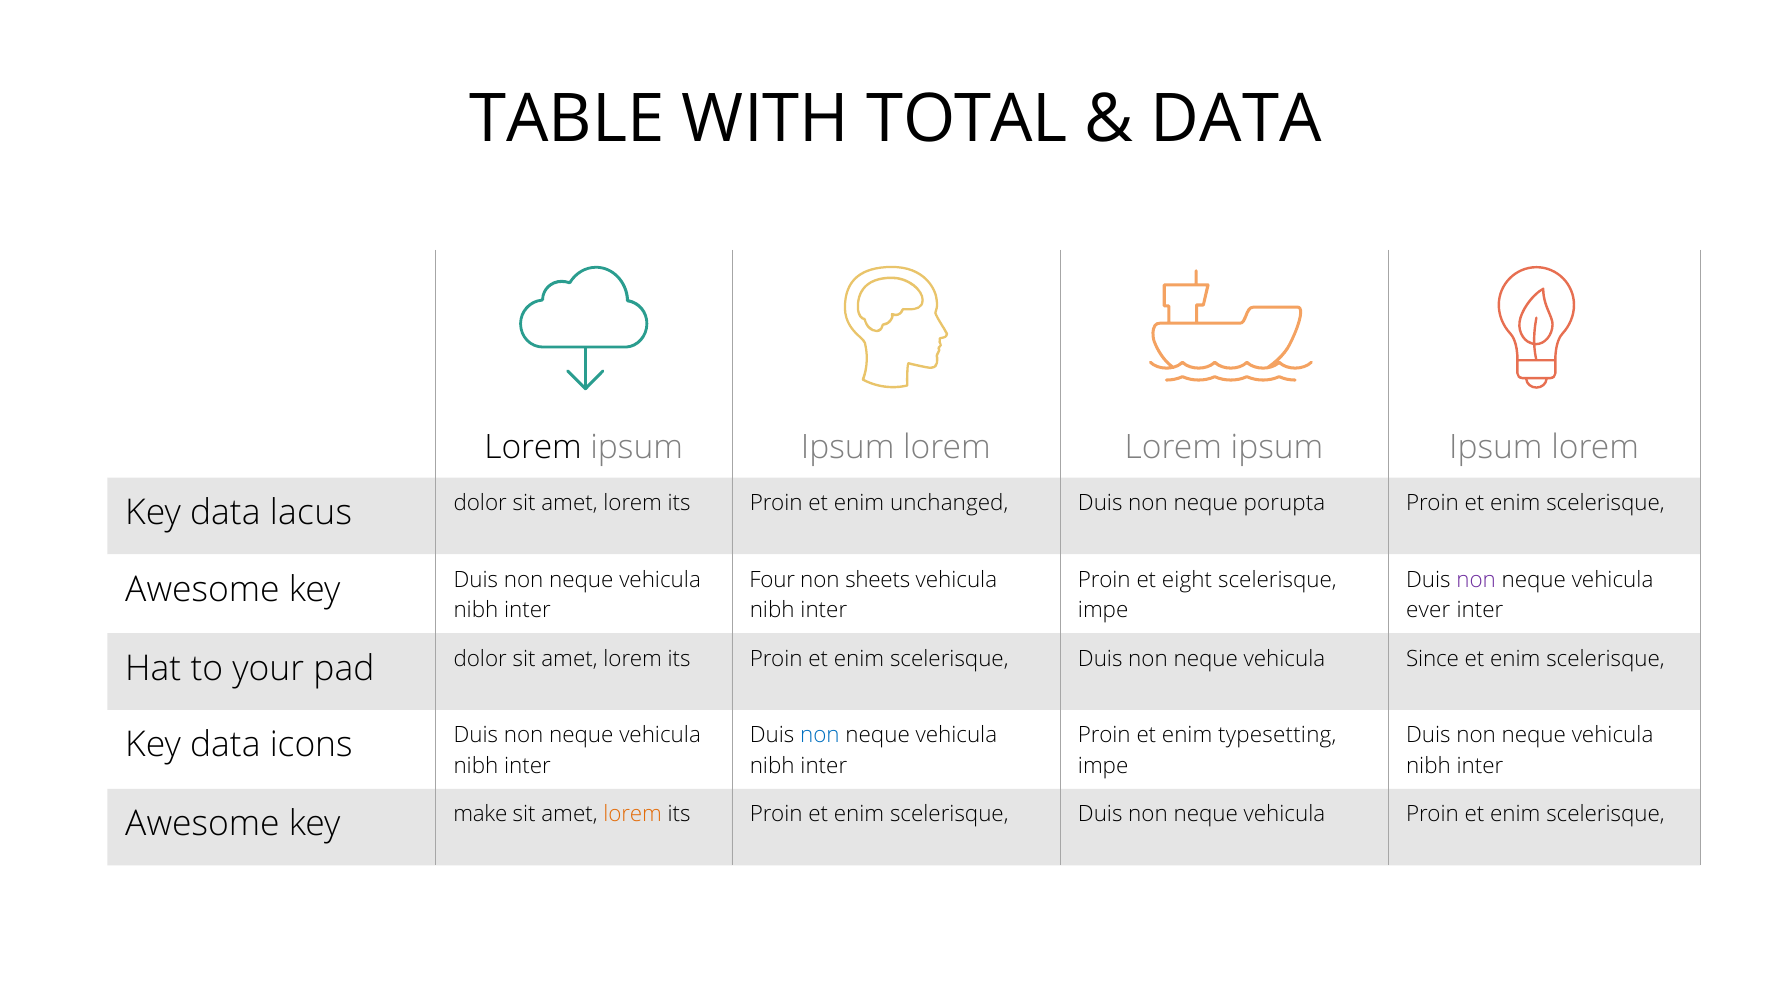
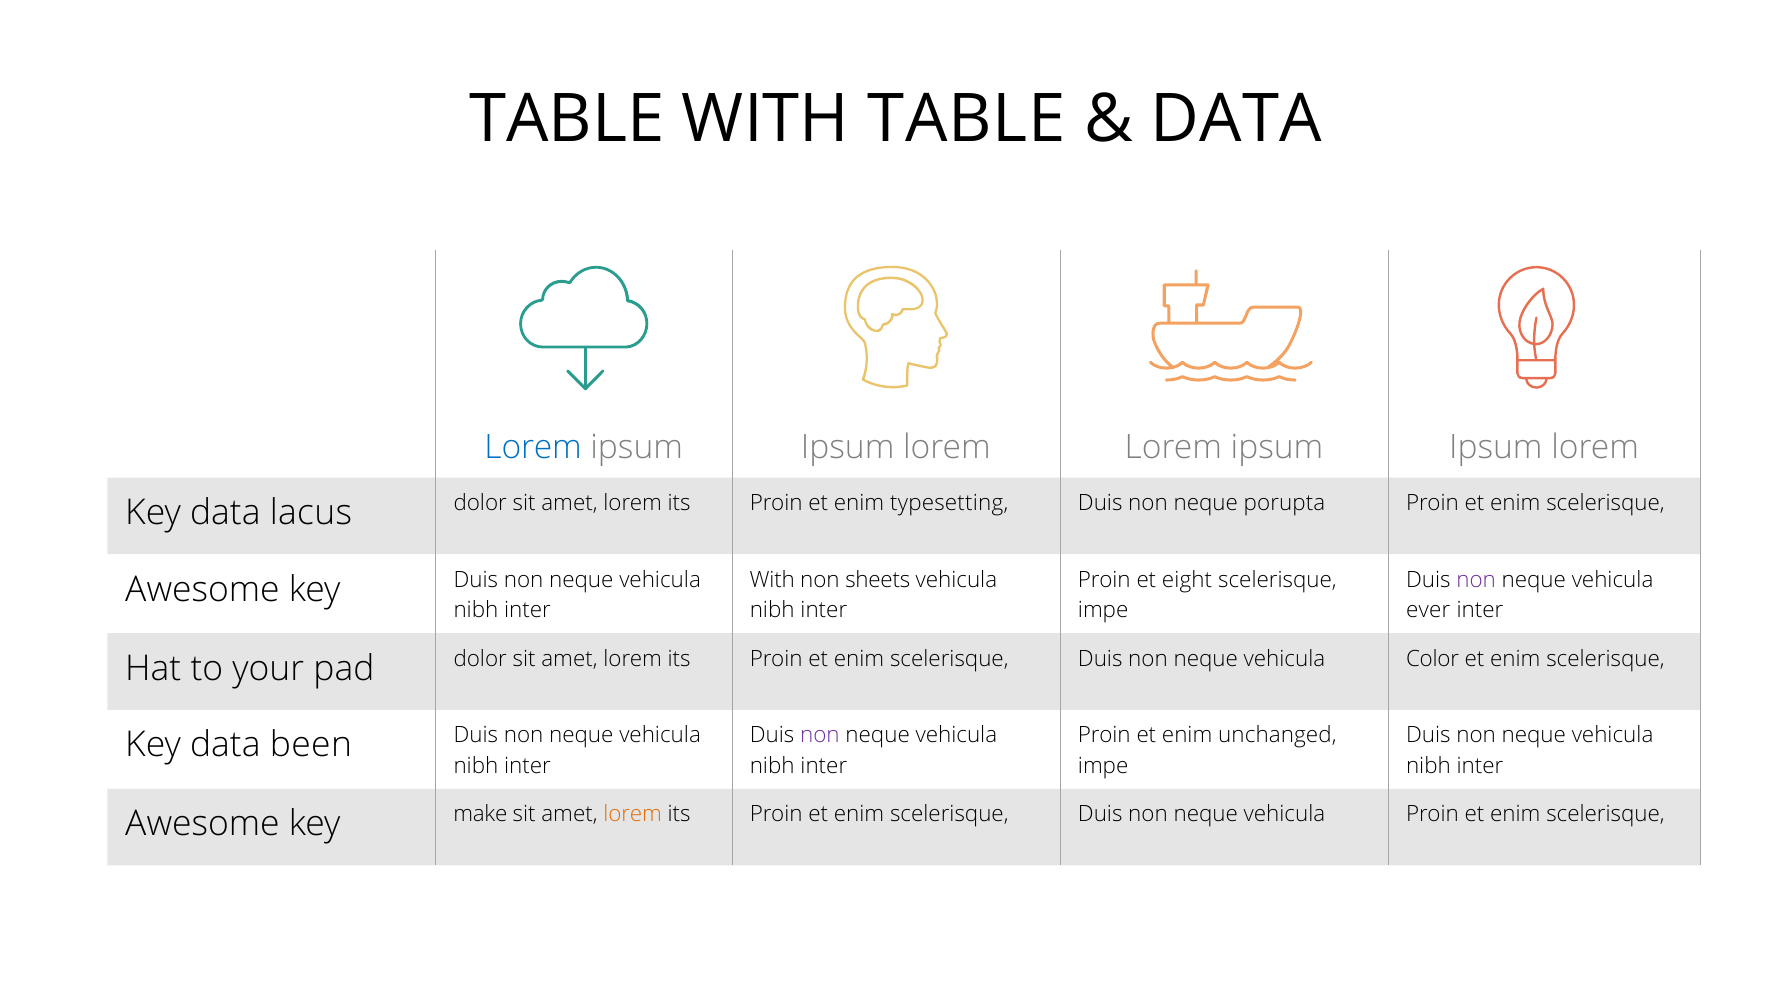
WITH TOTAL: TOTAL -> TABLE
Lorem at (533, 448) colour: black -> blue
unchanged: unchanged -> typesetting
Four at (772, 580): Four -> With
Since: Since -> Color
non at (820, 735) colour: blue -> purple
typesetting: typesetting -> unchanged
icons: icons -> been
